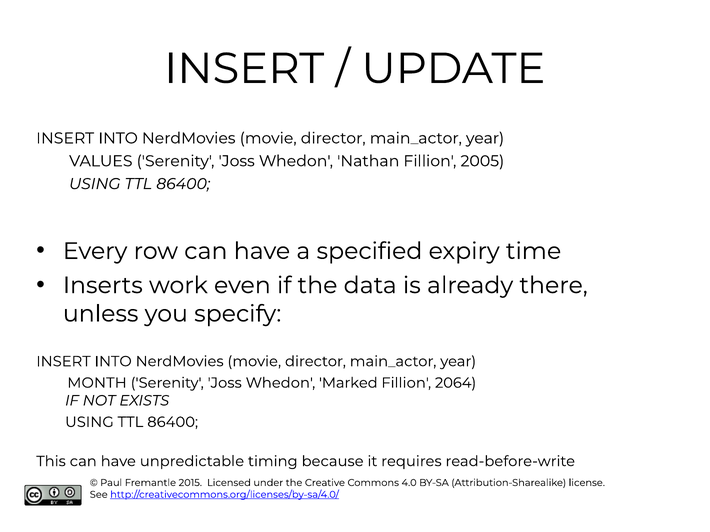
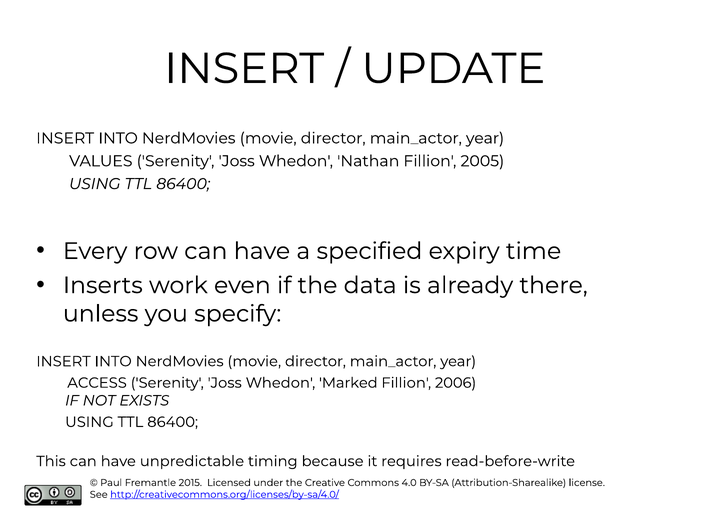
MONTH: MONTH -> ACCESS
2064: 2064 -> 2006
